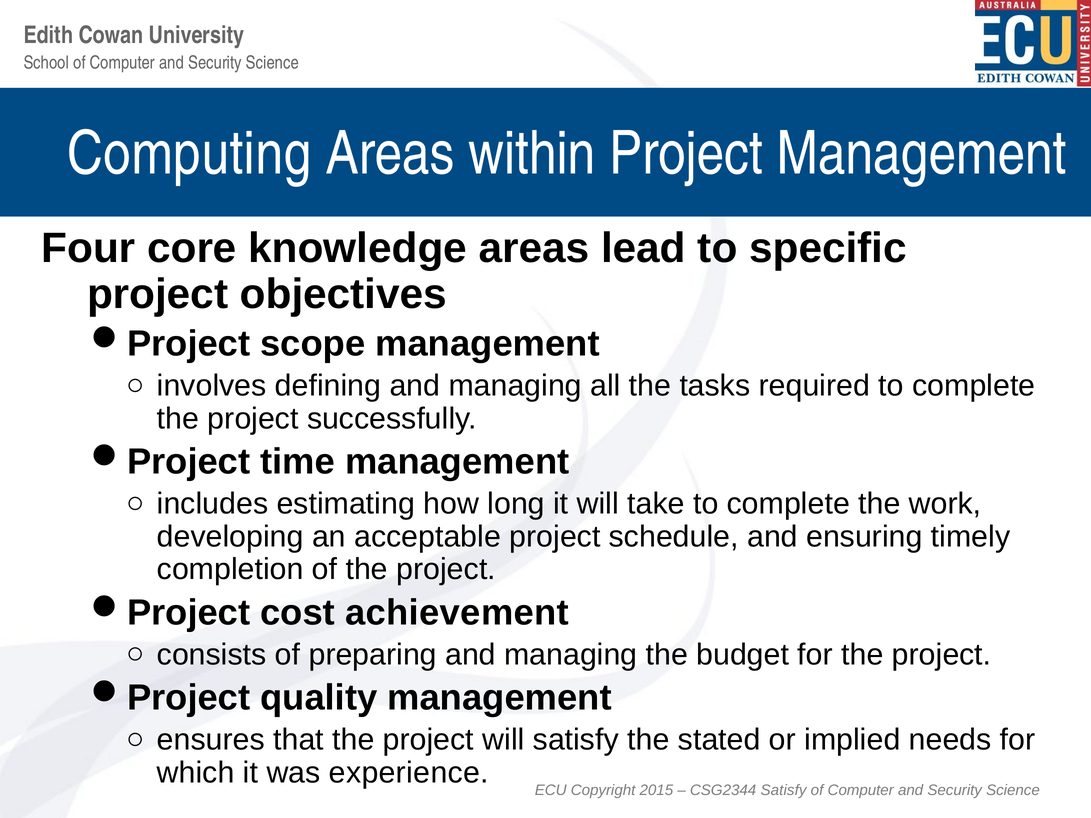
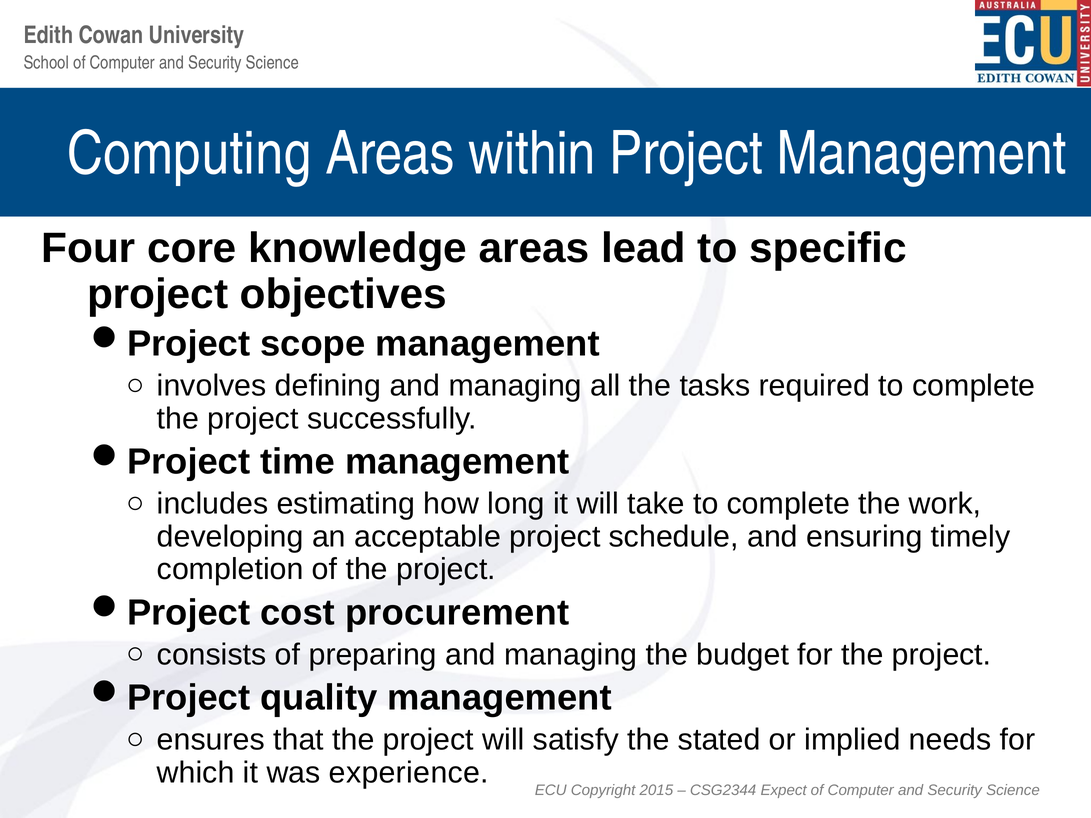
achievement: achievement -> procurement
CSG2344 Satisfy: Satisfy -> Expect
